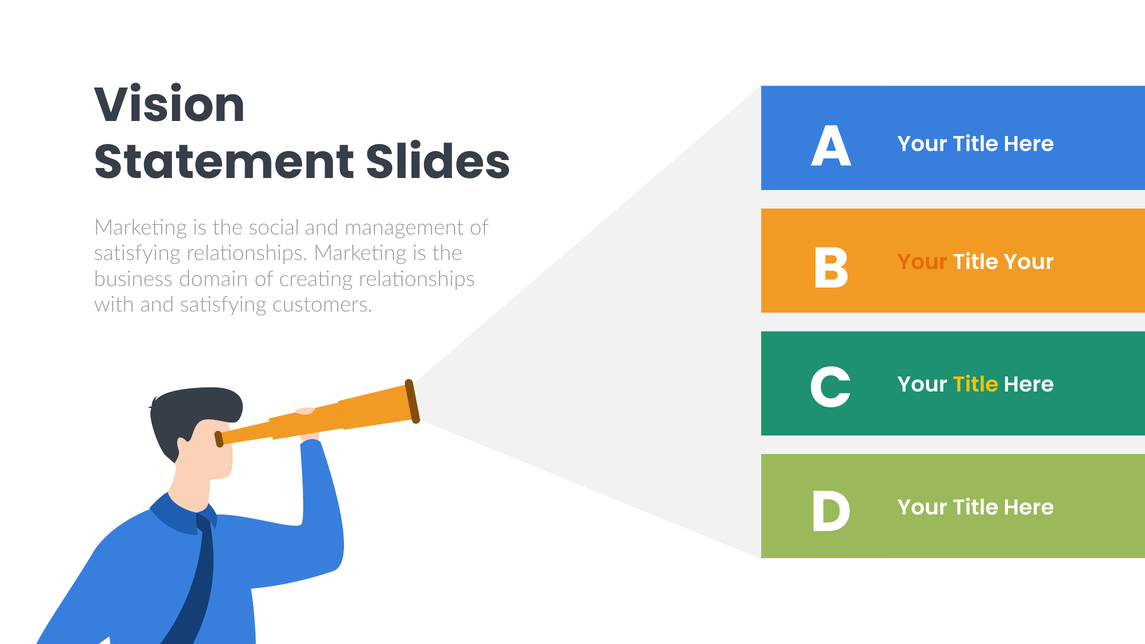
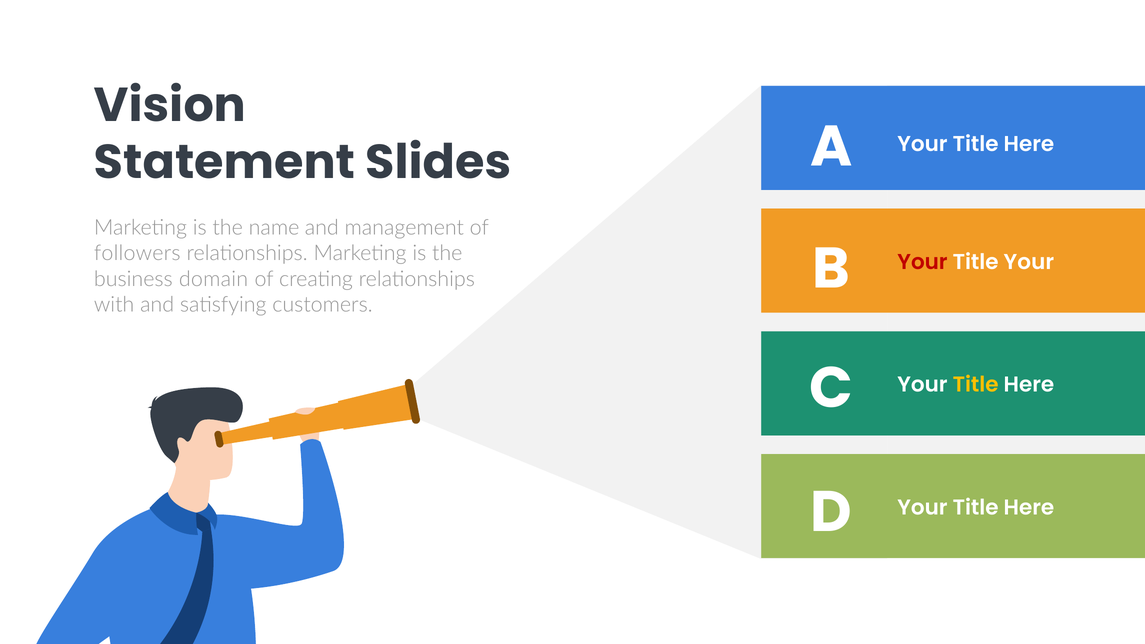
social: social -> name
satisfying at (137, 253): satisfying -> followers
Your at (922, 262) colour: orange -> red
